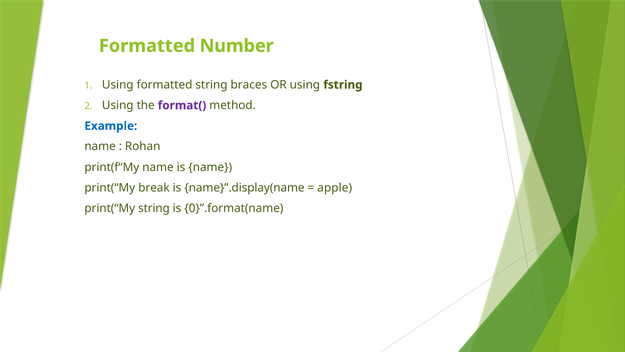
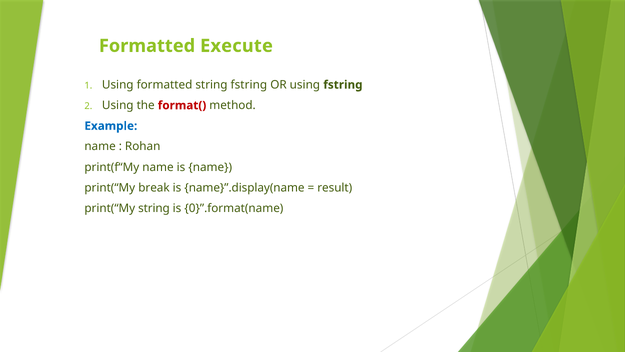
Number: Number -> Execute
string braces: braces -> fstring
format( colour: purple -> red
apple: apple -> result
